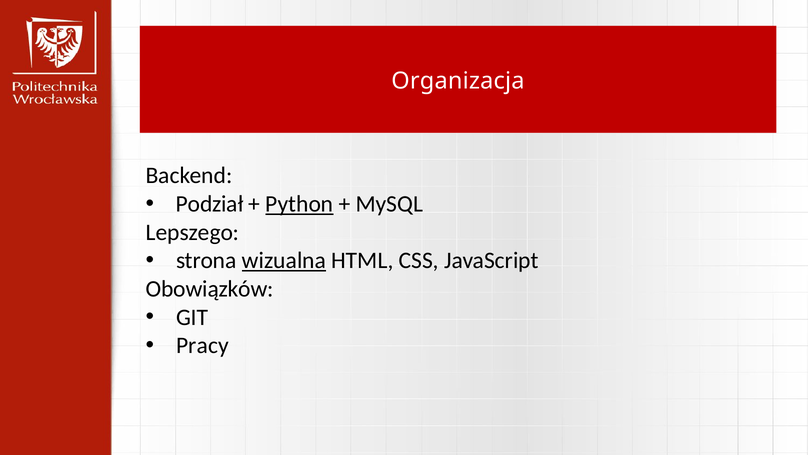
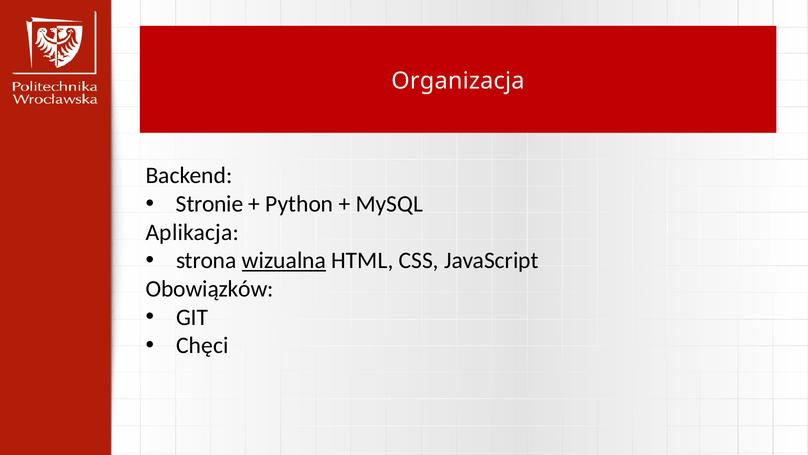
Podział: Podział -> Stronie
Python underline: present -> none
Lepszego: Lepszego -> Aplikacja
Pracy: Pracy -> Chęci
